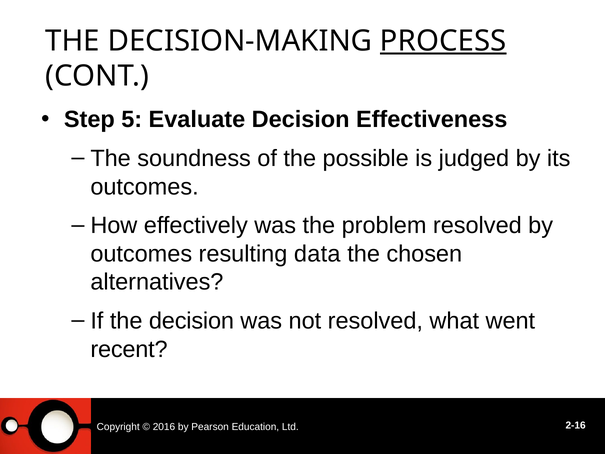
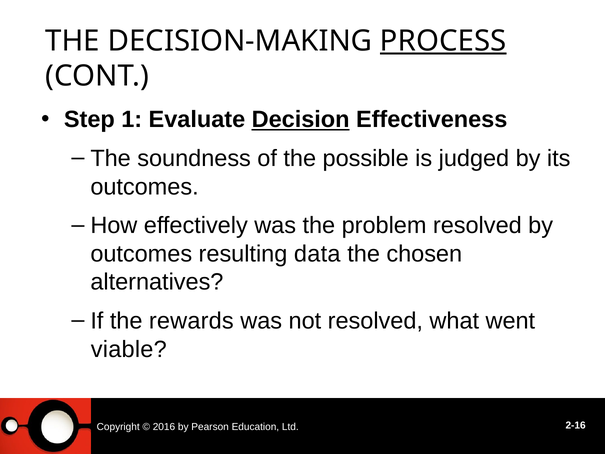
5: 5 -> 1
Decision at (301, 120) underline: none -> present
the decision: decision -> rewards
recent: recent -> viable
